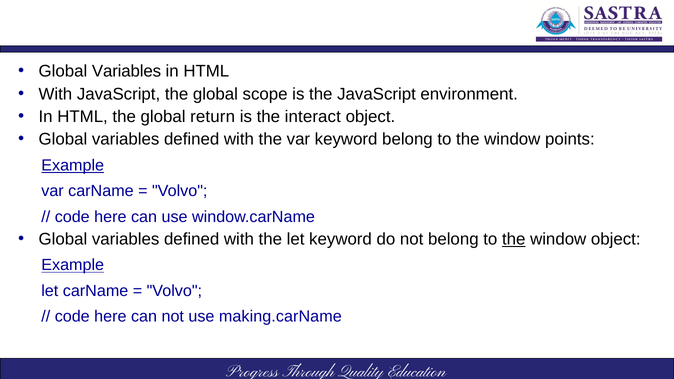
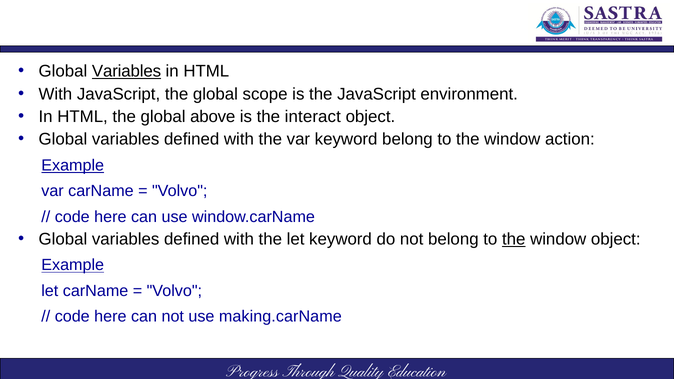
Variables at (126, 71) underline: none -> present
return: return -> above
points: points -> action
